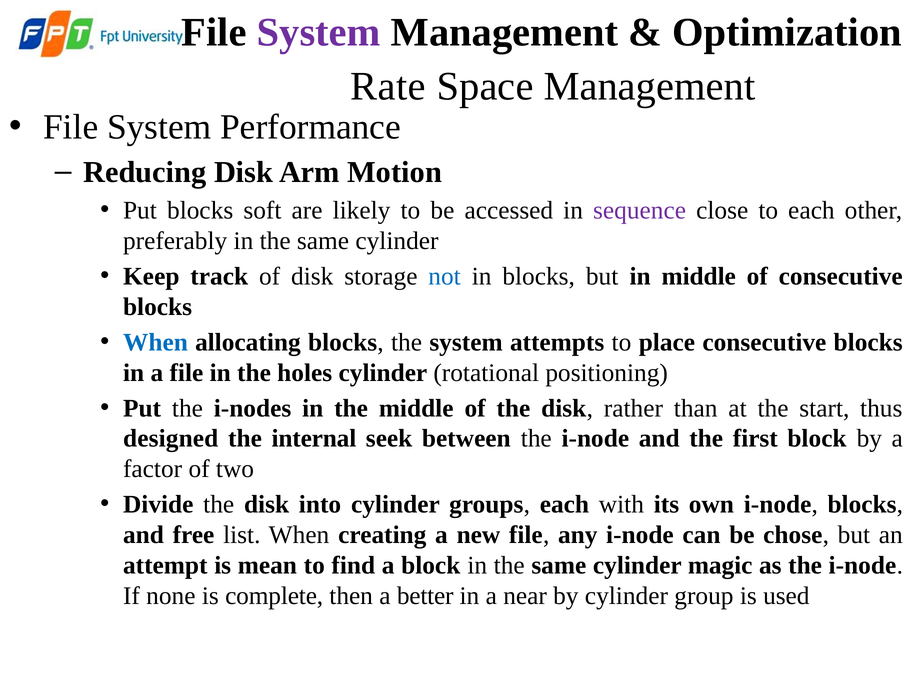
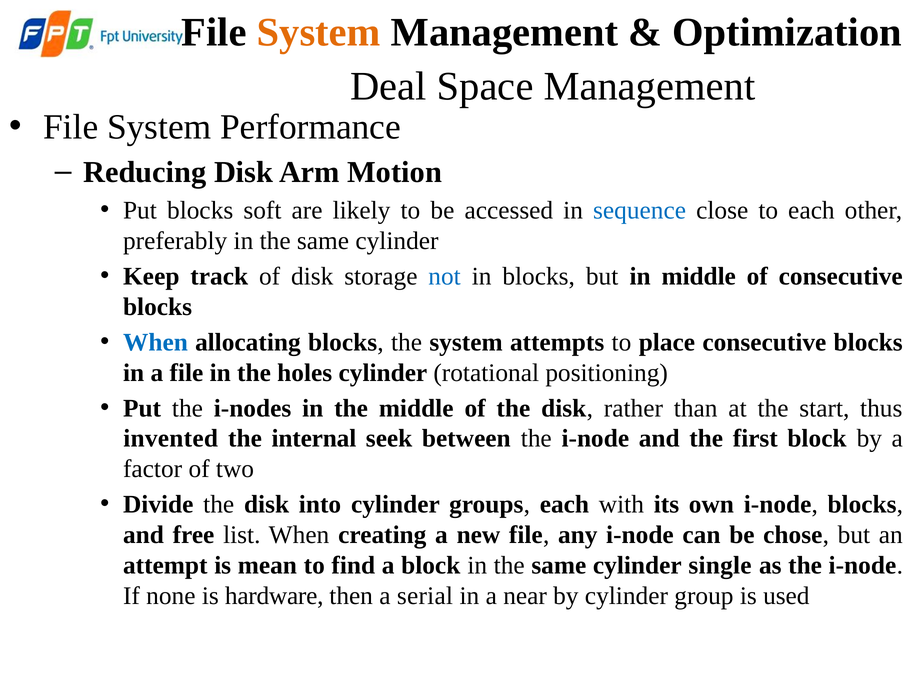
System at (319, 32) colour: purple -> orange
Rate: Rate -> Deal
sequence colour: purple -> blue
designed: designed -> invented
magic: magic -> single
complete: complete -> hardware
better: better -> serial
